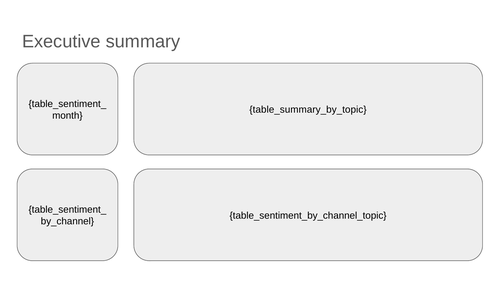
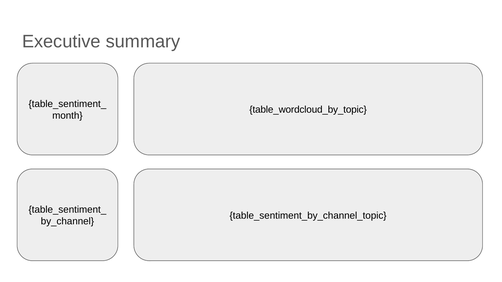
table_summary_by_topic: table_summary_by_topic -> table_wordcloud_by_topic
